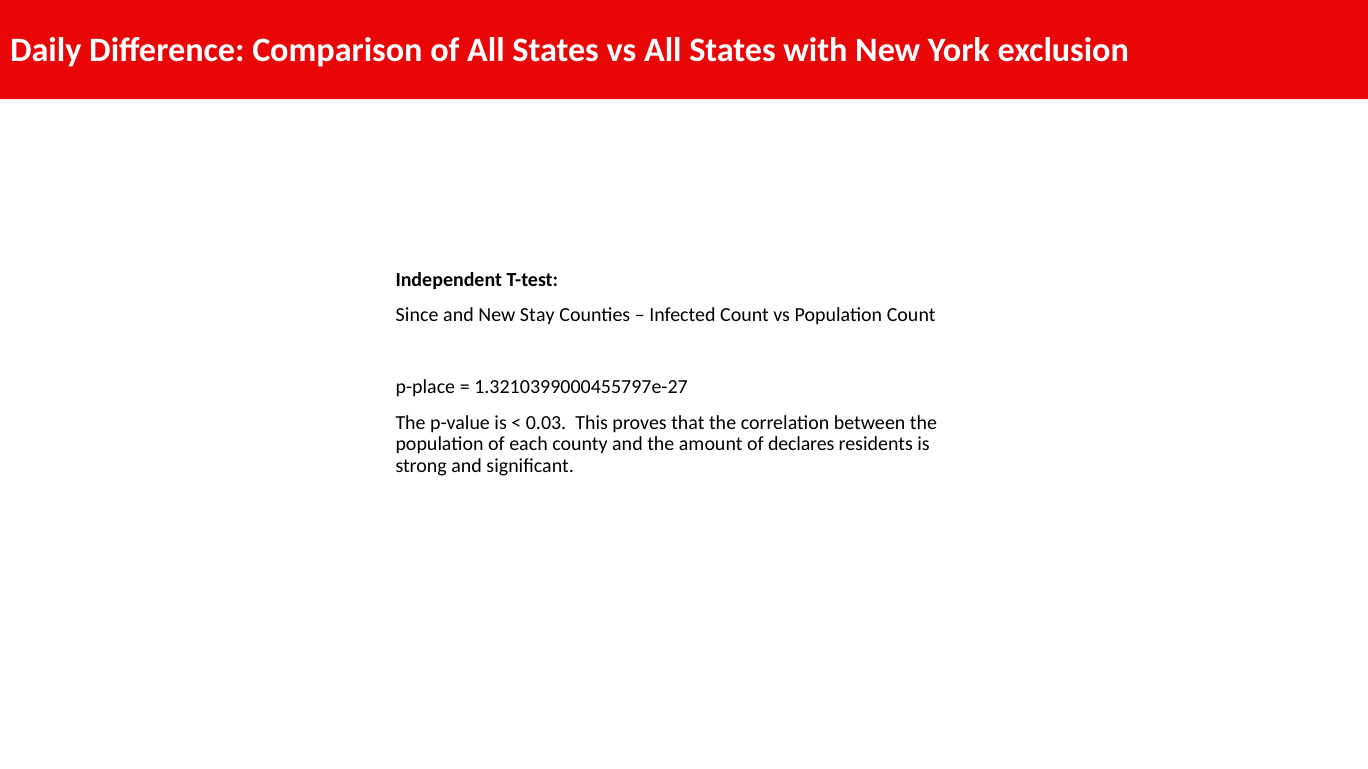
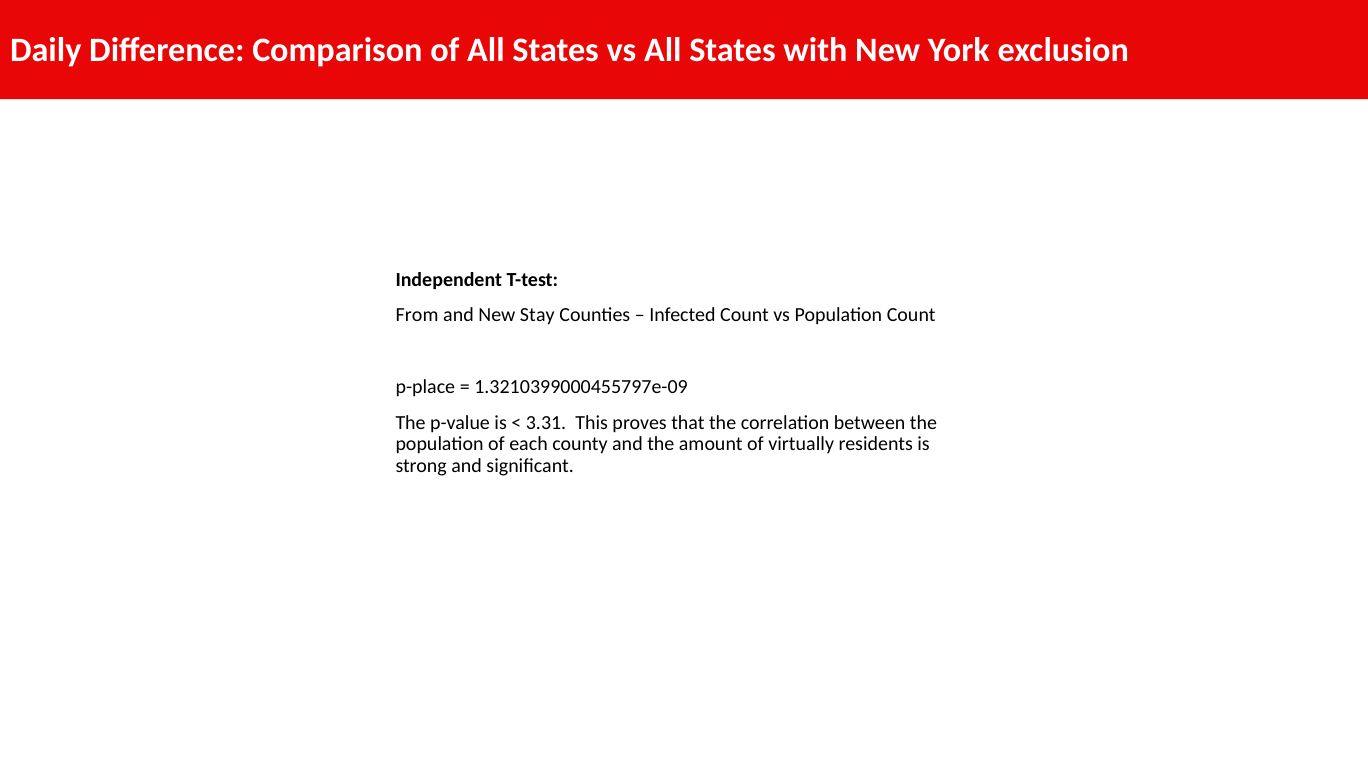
Since: Since -> From
1.3210399000455797e-27: 1.3210399000455797e-27 -> 1.3210399000455797e-09
0.03: 0.03 -> 3.31
declares: declares -> virtually
